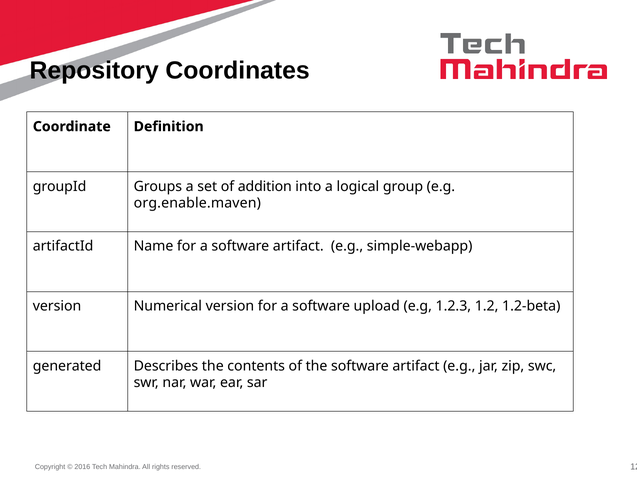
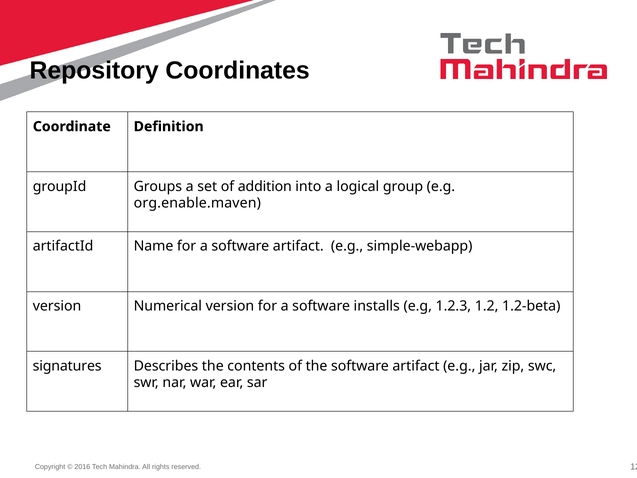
upload: upload -> installs
generated: generated -> signatures
